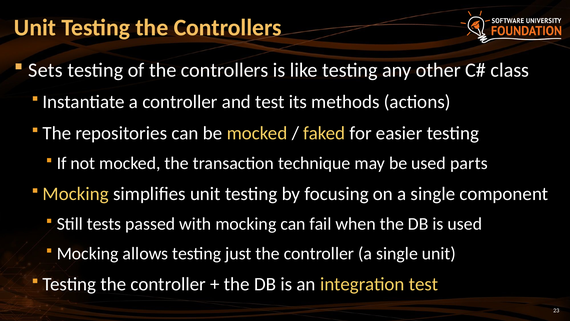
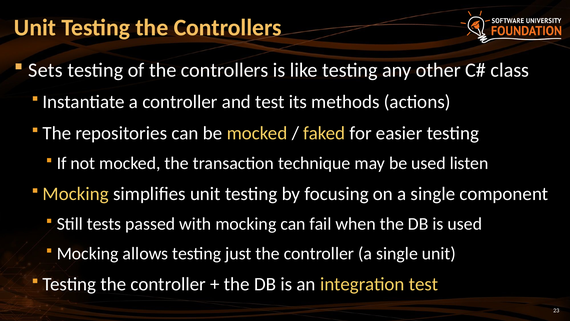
parts: parts -> listen
